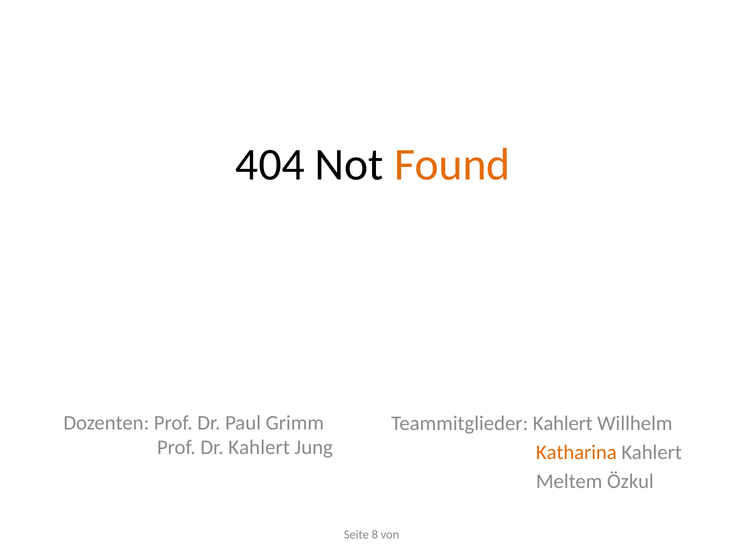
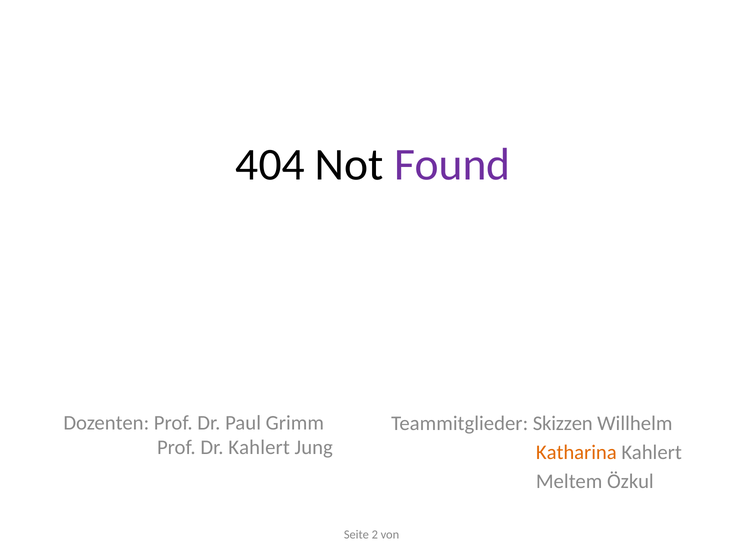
Found colour: orange -> purple
Teammitglieder Kahlert: Kahlert -> Skizzen
8: 8 -> 2
